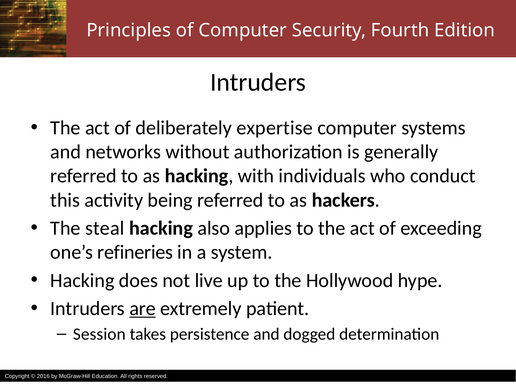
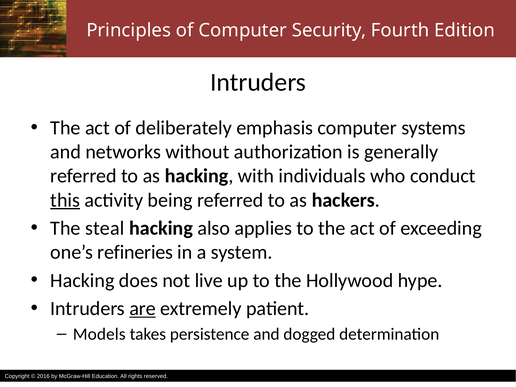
expertise: expertise -> emphasis
this underline: none -> present
Session: Session -> Models
